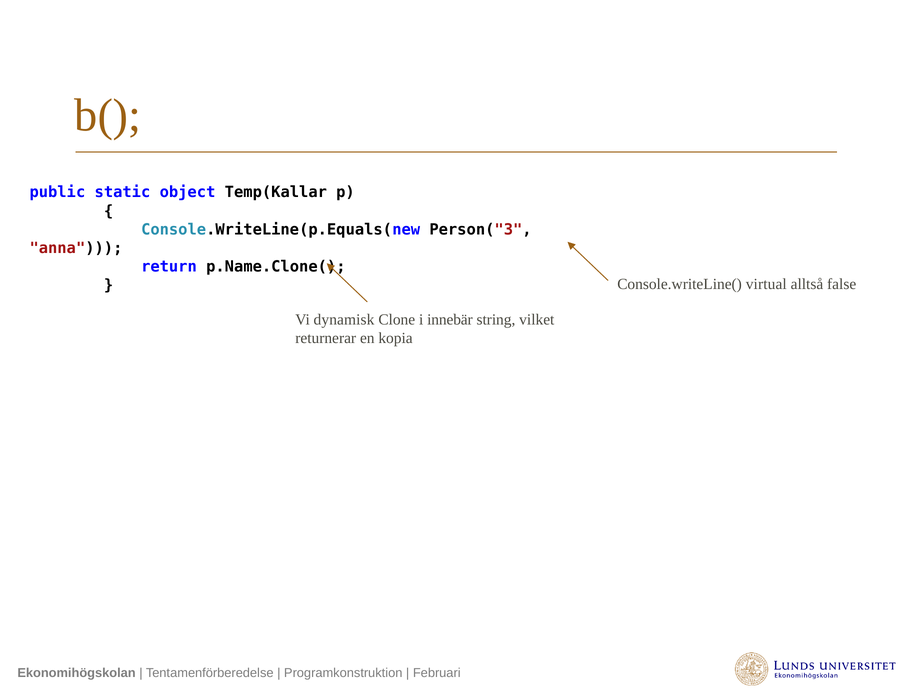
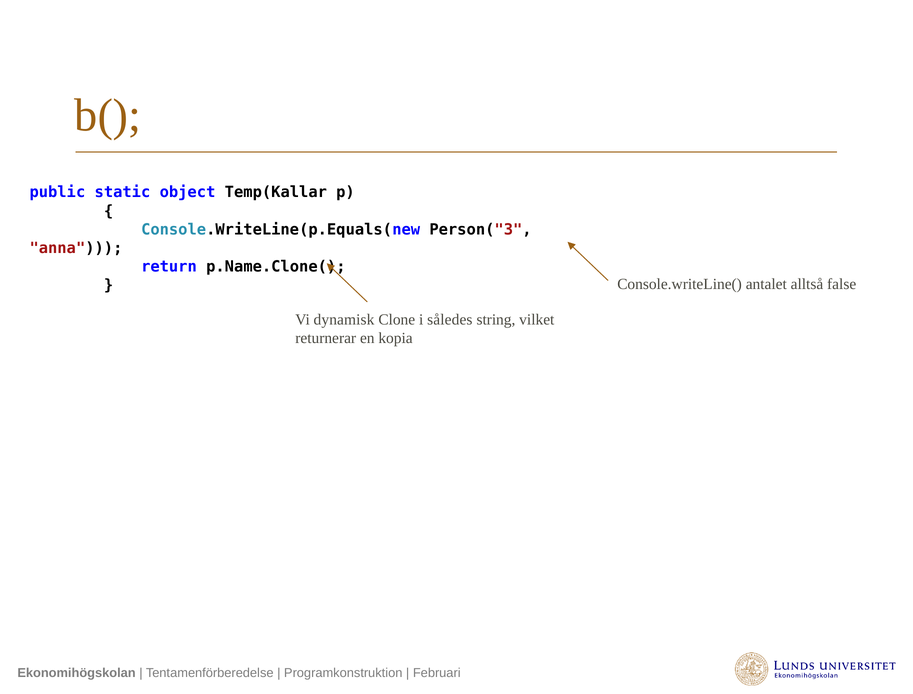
virtual: virtual -> antalet
innebär: innebär -> således
